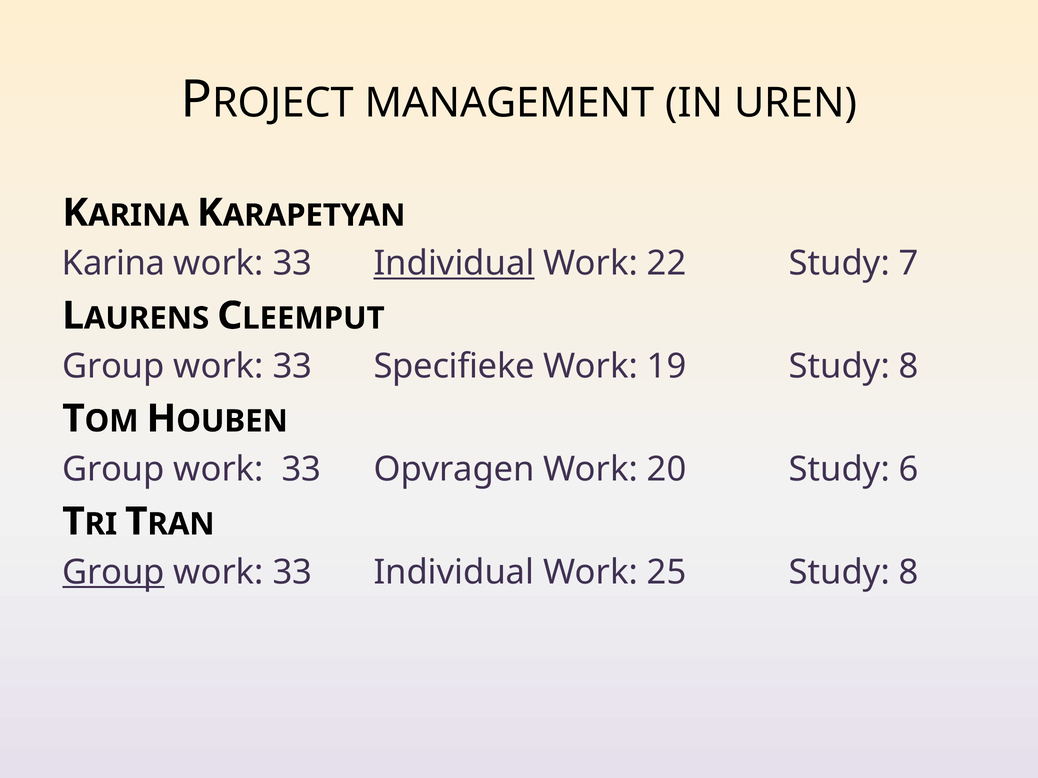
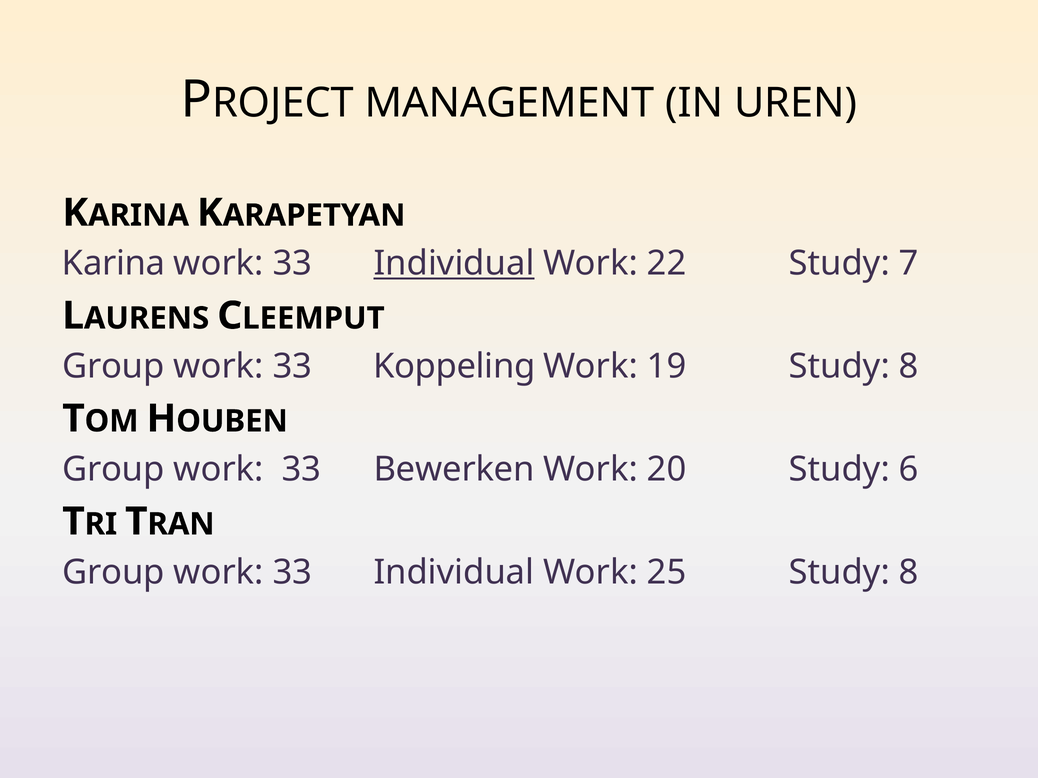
Specifieke: Specifieke -> Koppeling
Opvragen: Opvragen -> Bewerken
Group at (113, 573) underline: present -> none
